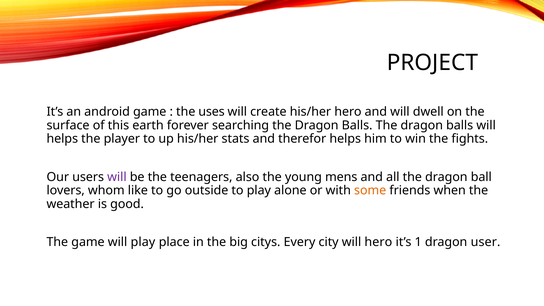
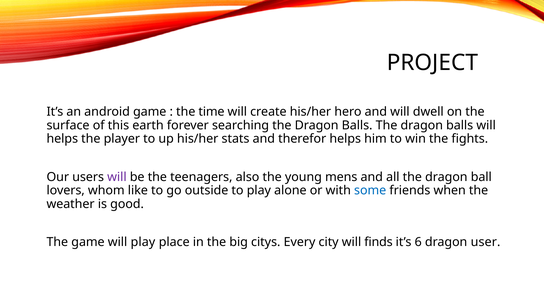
uses: uses -> time
some colour: orange -> blue
will hero: hero -> finds
1: 1 -> 6
